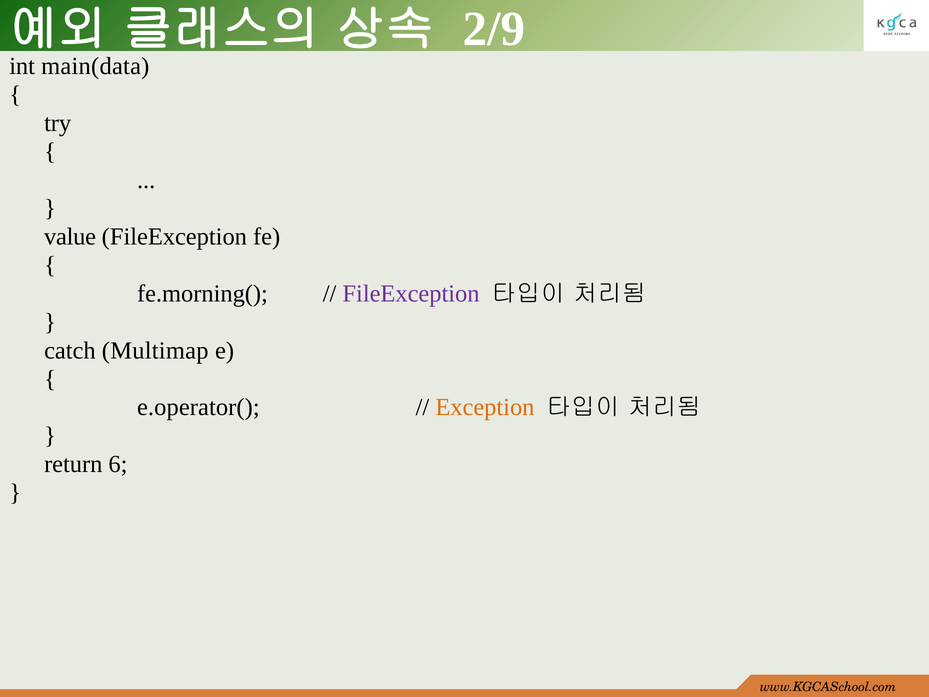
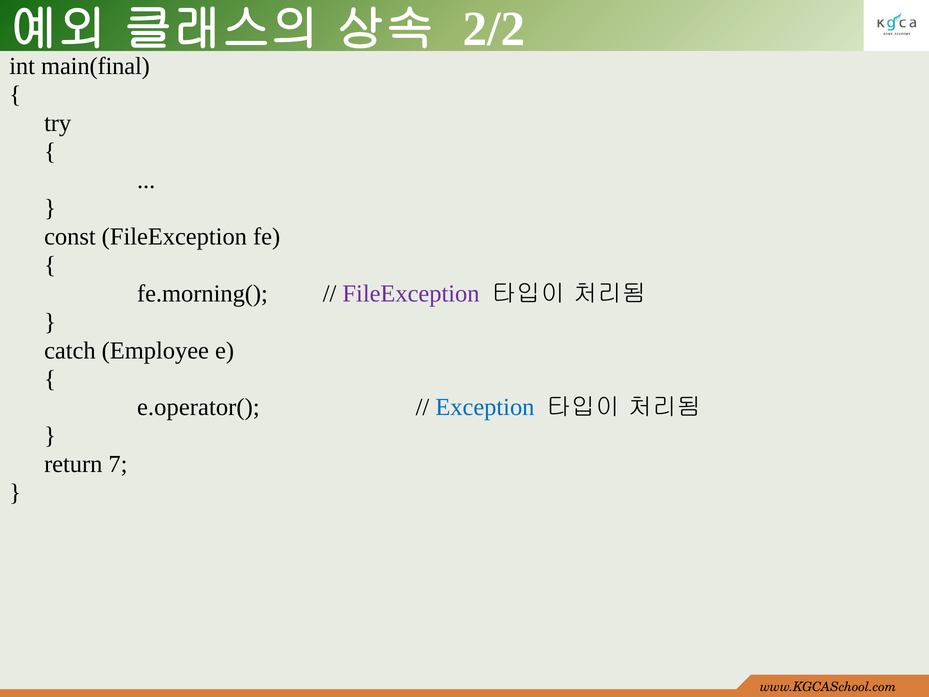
2/9: 2/9 -> 2/2
main(data: main(data -> main(final
value: value -> const
Multimap: Multimap -> Employee
Exception colour: orange -> blue
6: 6 -> 7
